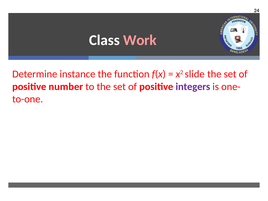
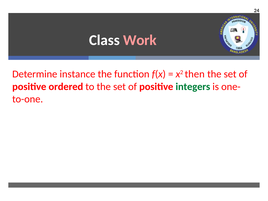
slide: slide -> then
number: number -> ordered
integers colour: purple -> green
